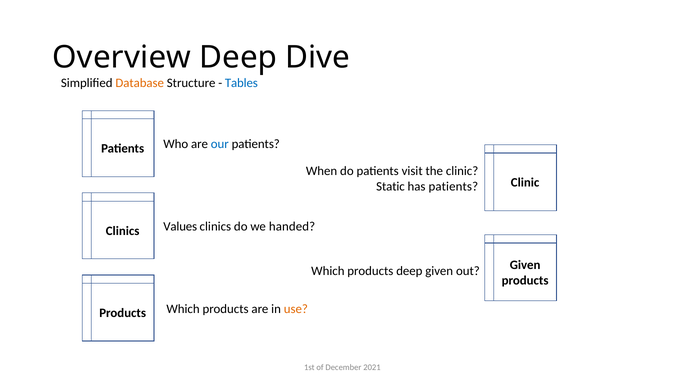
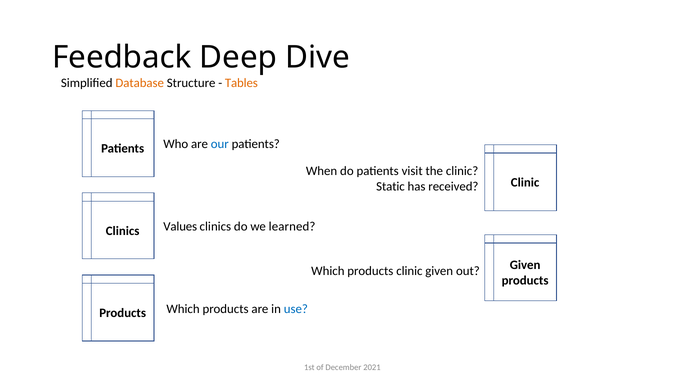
Overview: Overview -> Feedback
Tables colour: blue -> orange
has patients: patients -> received
handed: handed -> learned
Which products deep: deep -> clinic
use colour: orange -> blue
